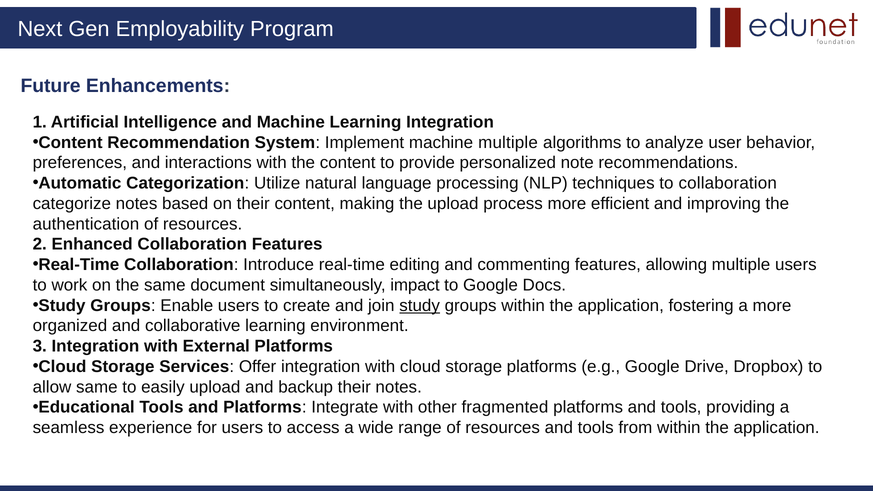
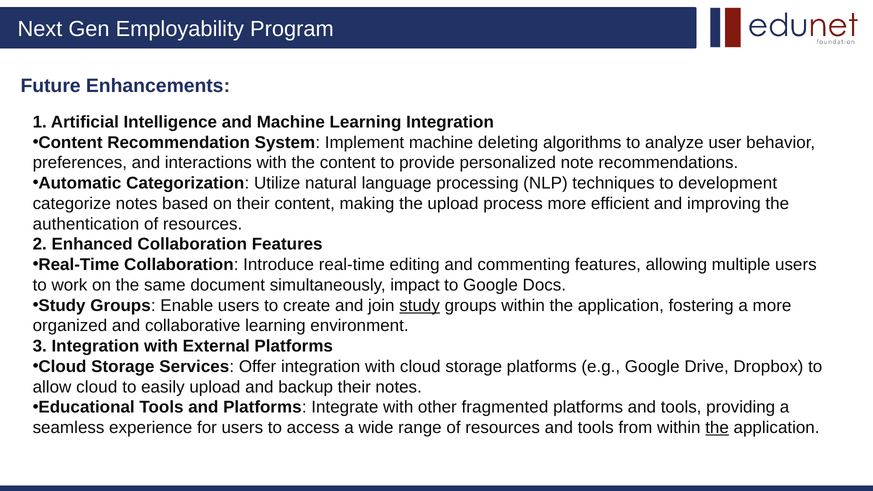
machine multiple: multiple -> deleting
to collaboration: collaboration -> development
allow same: same -> cloud
the at (717, 428) underline: none -> present
